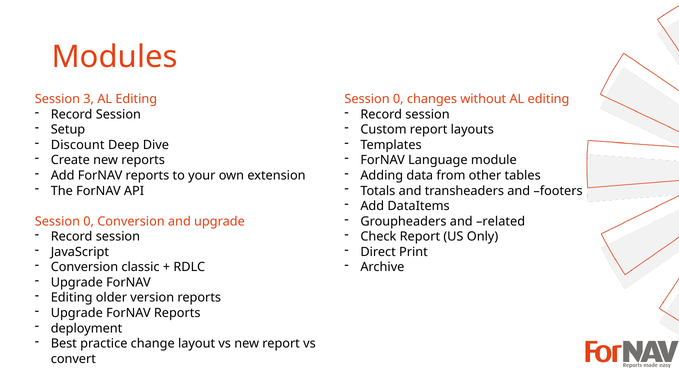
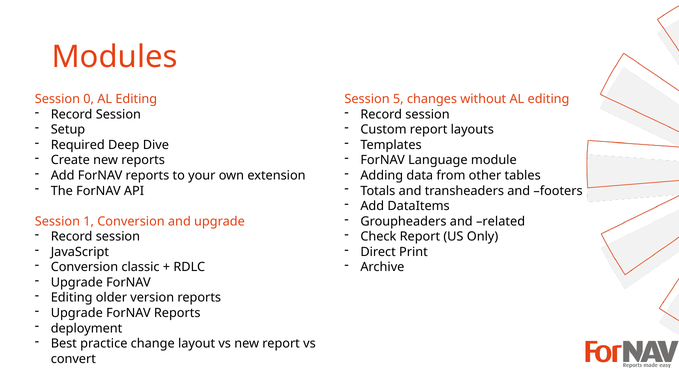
3: 3 -> 0
0 at (398, 99): 0 -> 5
Discount: Discount -> Required
0 at (89, 221): 0 -> 1
